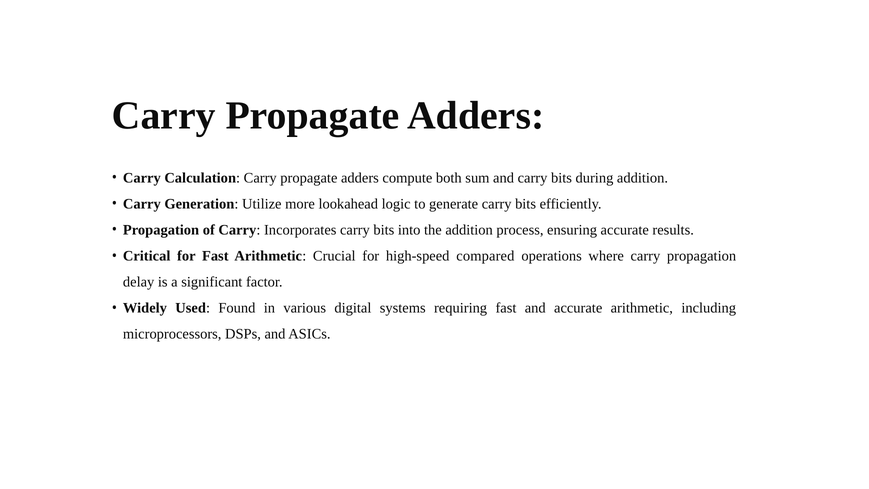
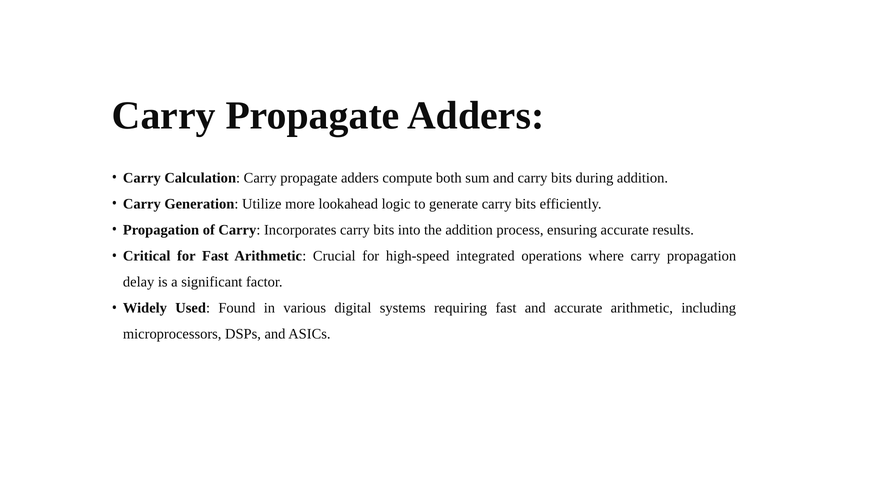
compared: compared -> integrated
